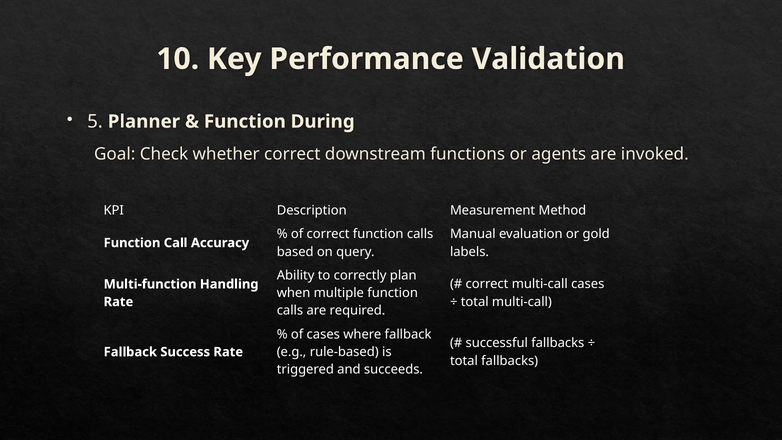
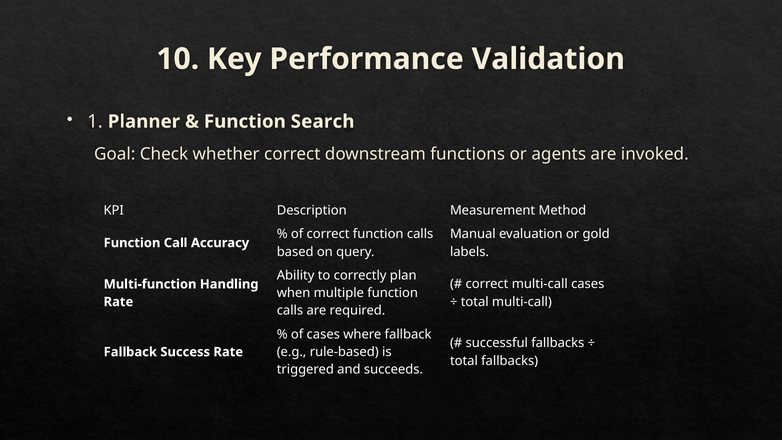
5: 5 -> 1
During: During -> Search
